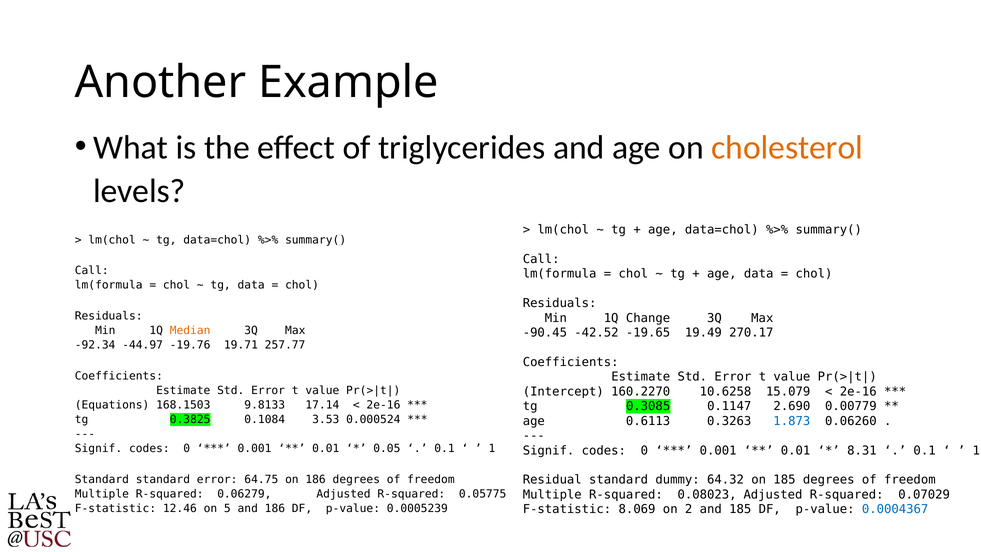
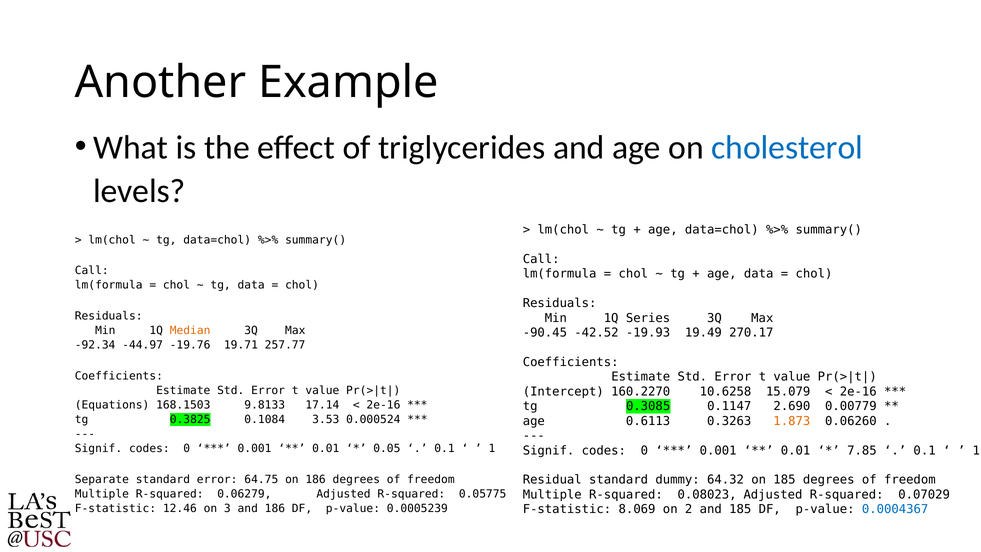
cholesterol colour: orange -> blue
Change: Change -> Series
-19.65: -19.65 -> -19.93
1.873 colour: blue -> orange
8.31: 8.31 -> 7.85
Standard at (102, 479): Standard -> Separate
5: 5 -> 3
